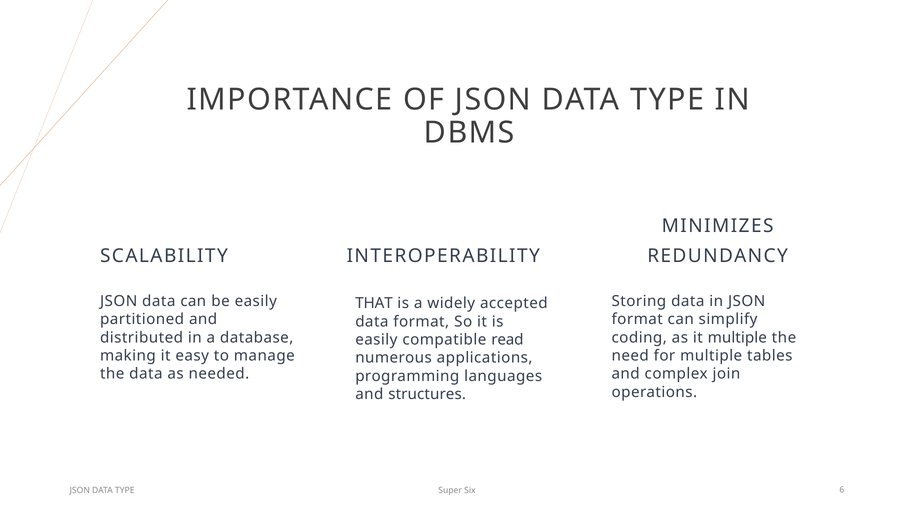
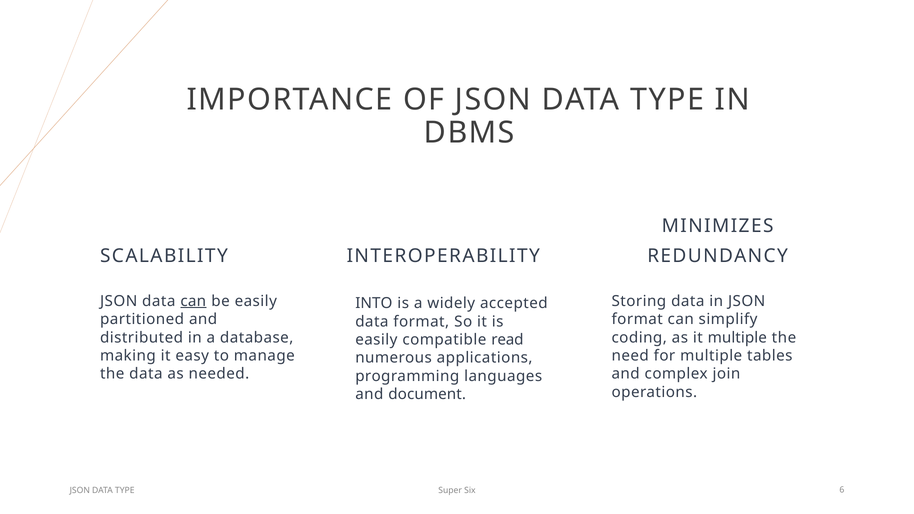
can at (193, 301) underline: none -> present
THAT: THAT -> INTO
structures: structures -> document
